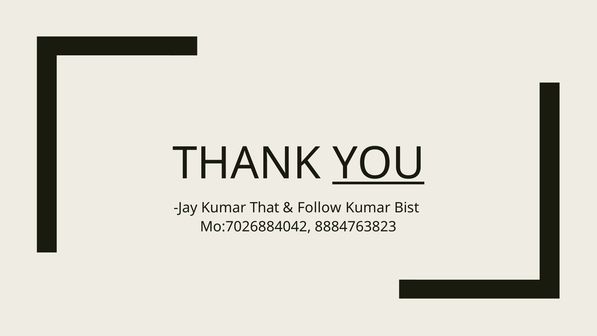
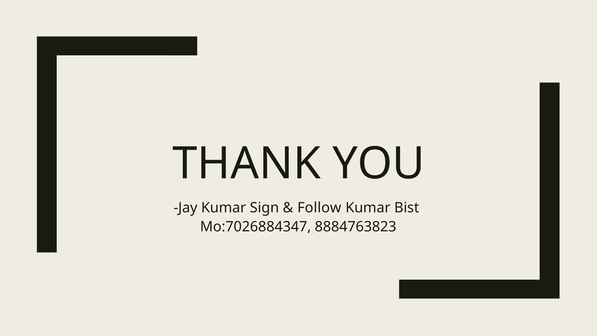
YOU underline: present -> none
That: That -> Sign
Mo:7026884042: Mo:7026884042 -> Mo:7026884347
